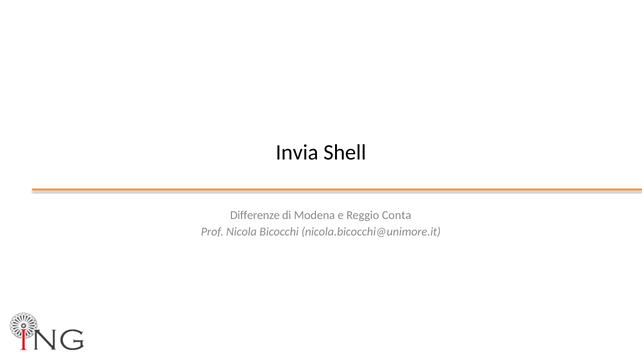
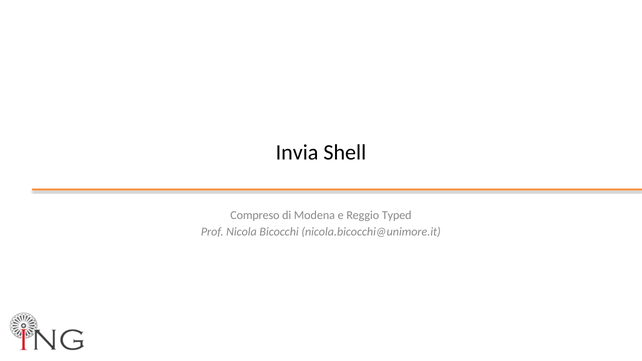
Differenze: Differenze -> Compreso
Conta: Conta -> Typed
